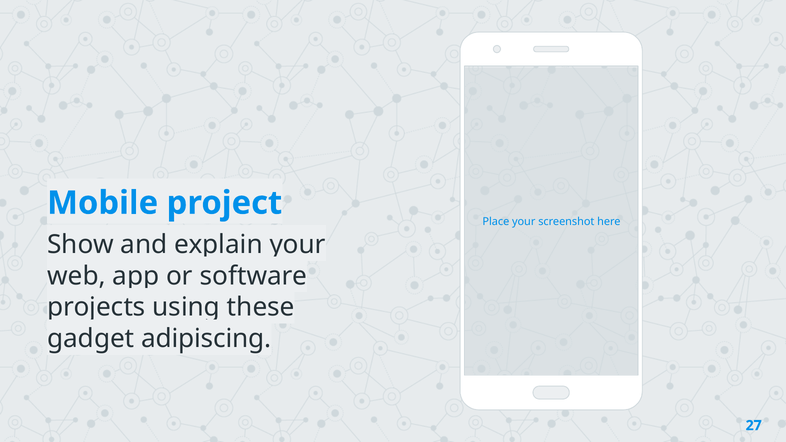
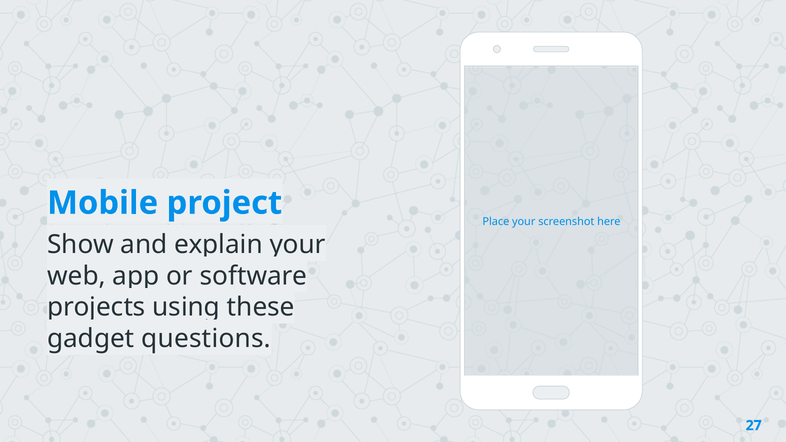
adipiscing: adipiscing -> questions
